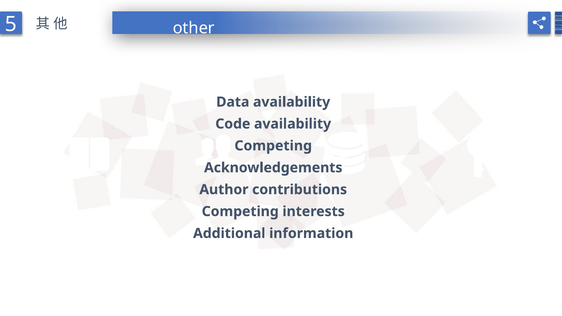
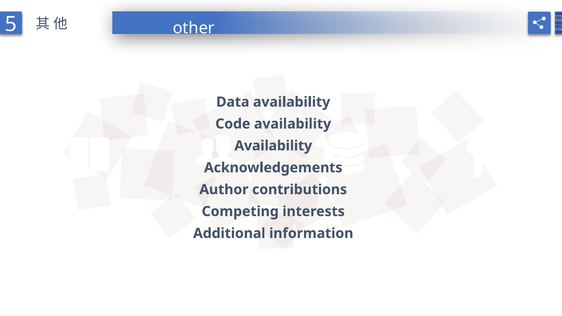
Competing at (273, 146): Competing -> Availability
